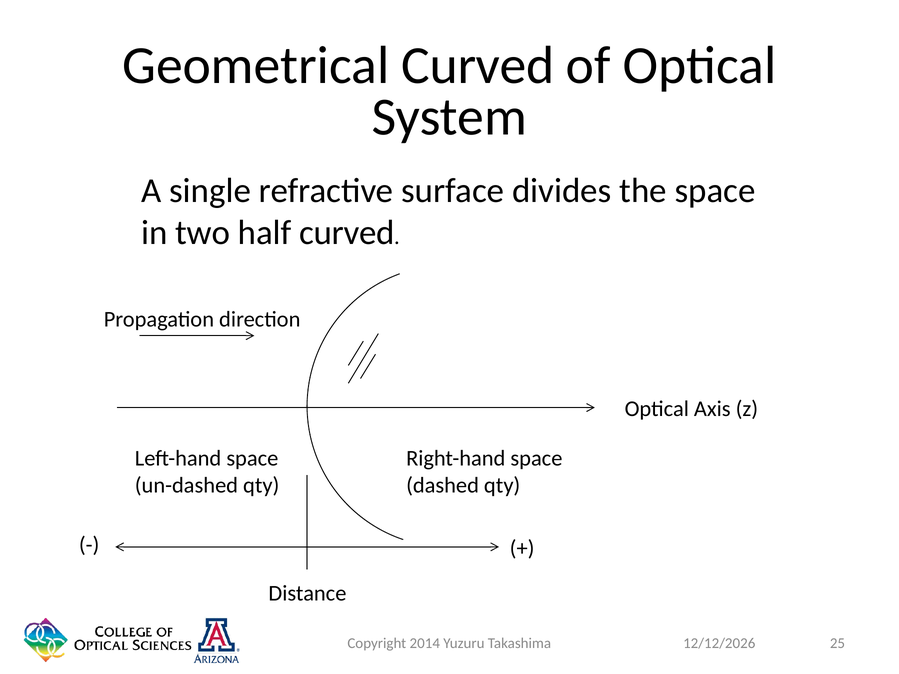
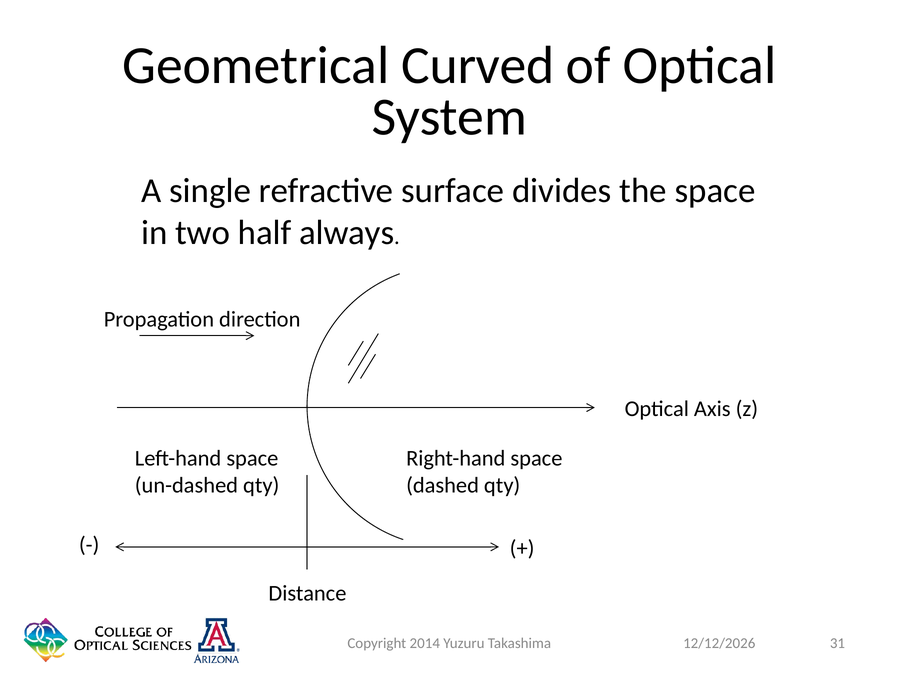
half curved: curved -> always
25: 25 -> 31
